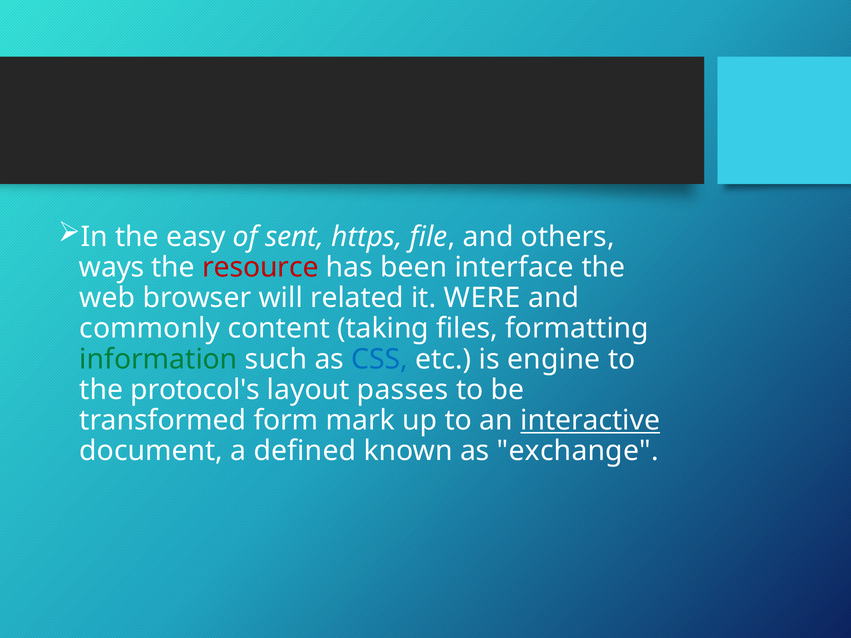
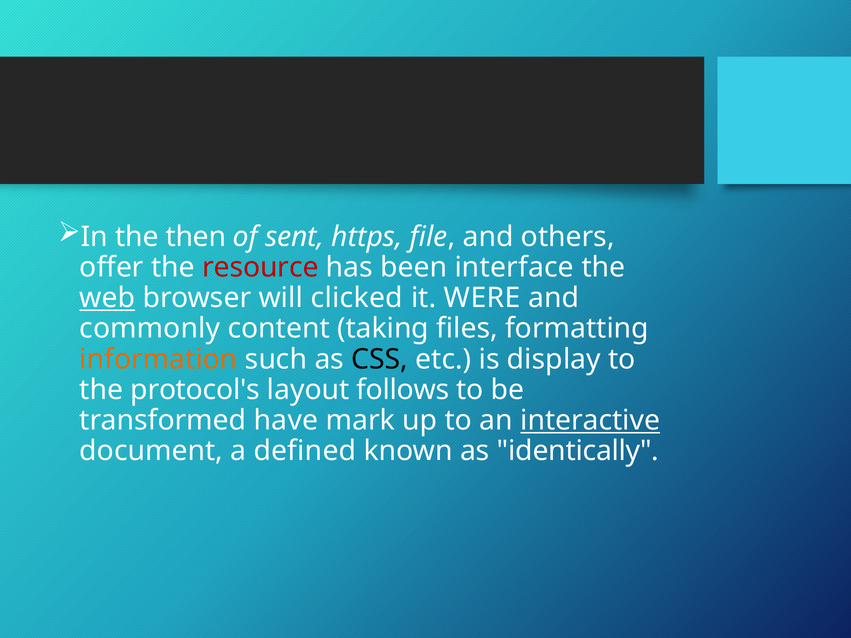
easy: easy -> then
ways: ways -> offer
web underline: none -> present
related: related -> clicked
information colour: green -> orange
CSS colour: blue -> black
engine: engine -> display
passes: passes -> follows
form: form -> have
exchange: exchange -> identically
